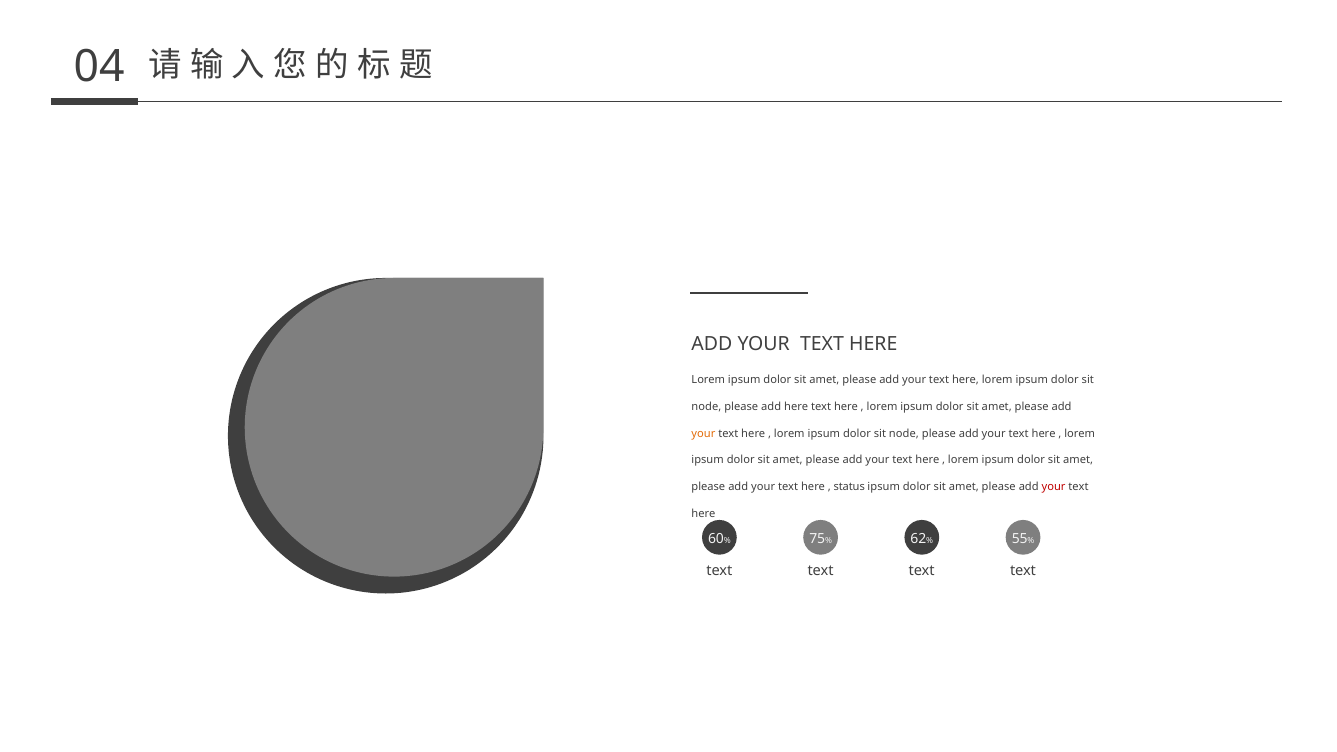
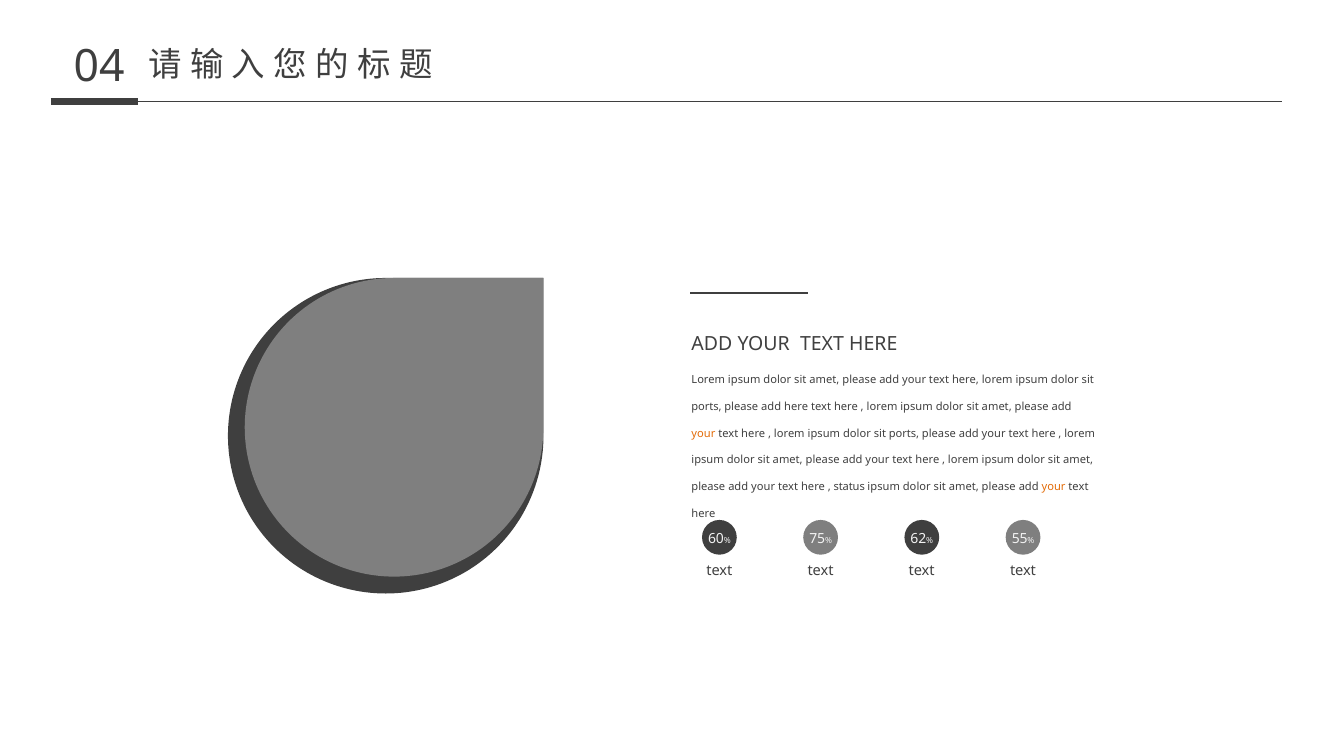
node at (706, 407): node -> ports
node at (904, 433): node -> ports
your at (1054, 487) colour: red -> orange
